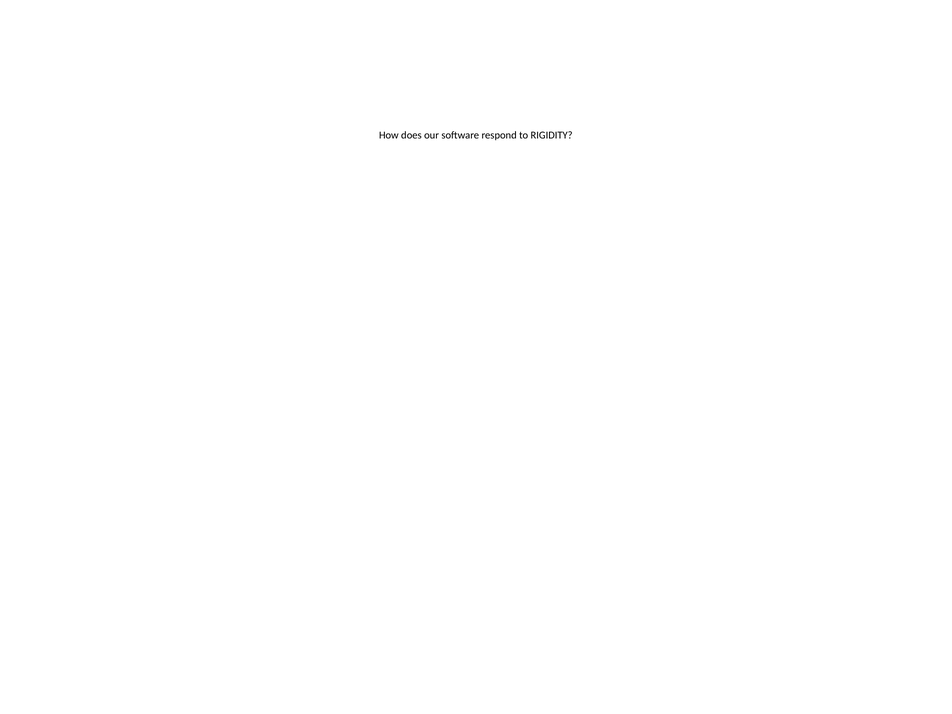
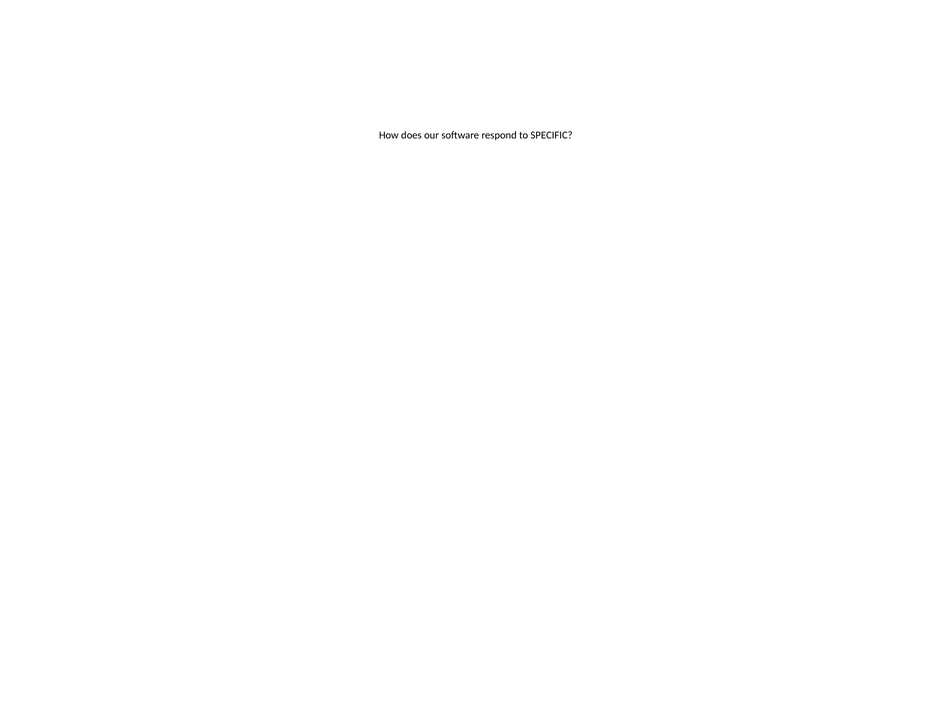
RIGIDITY: RIGIDITY -> SPECIFIC
